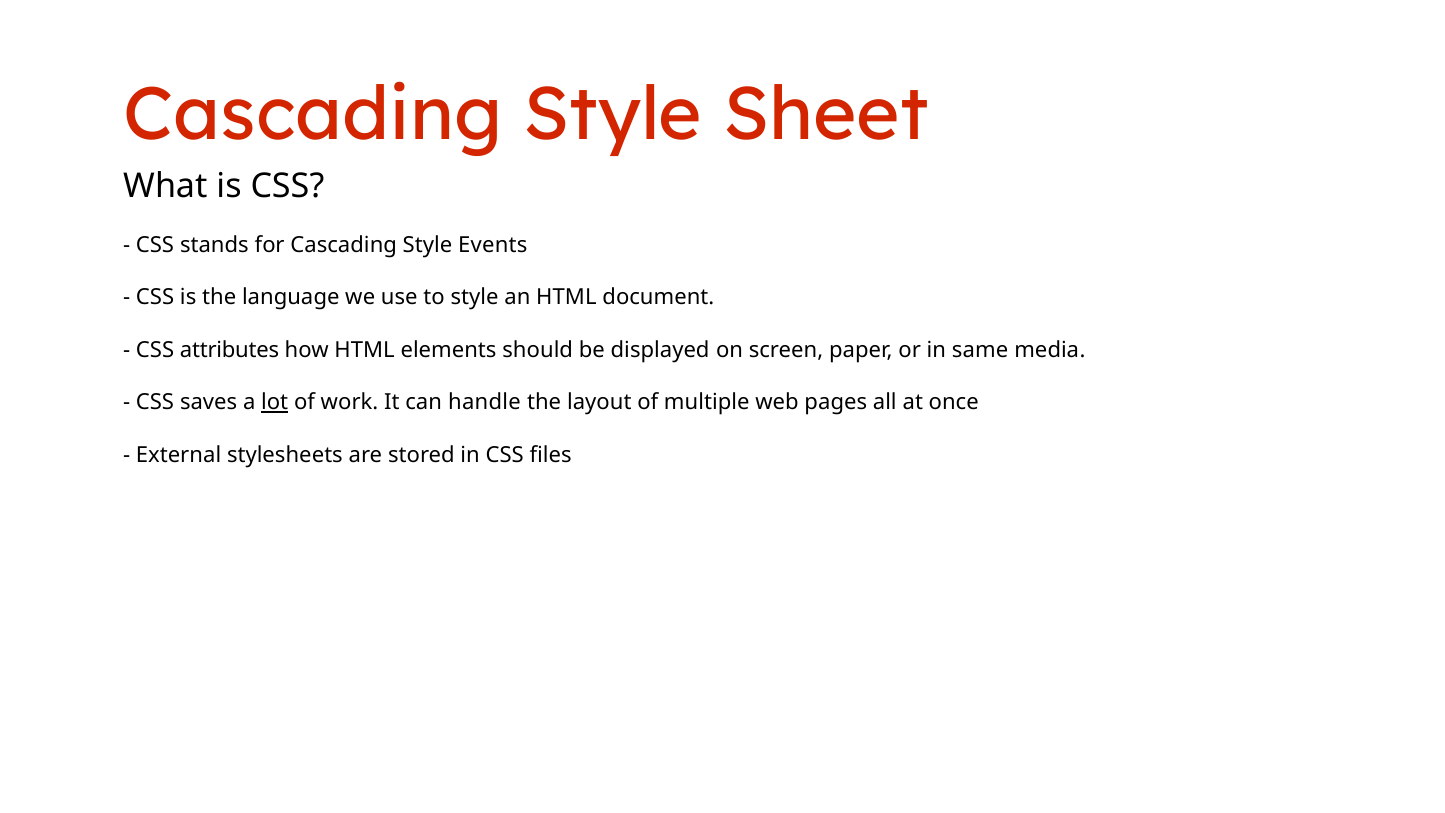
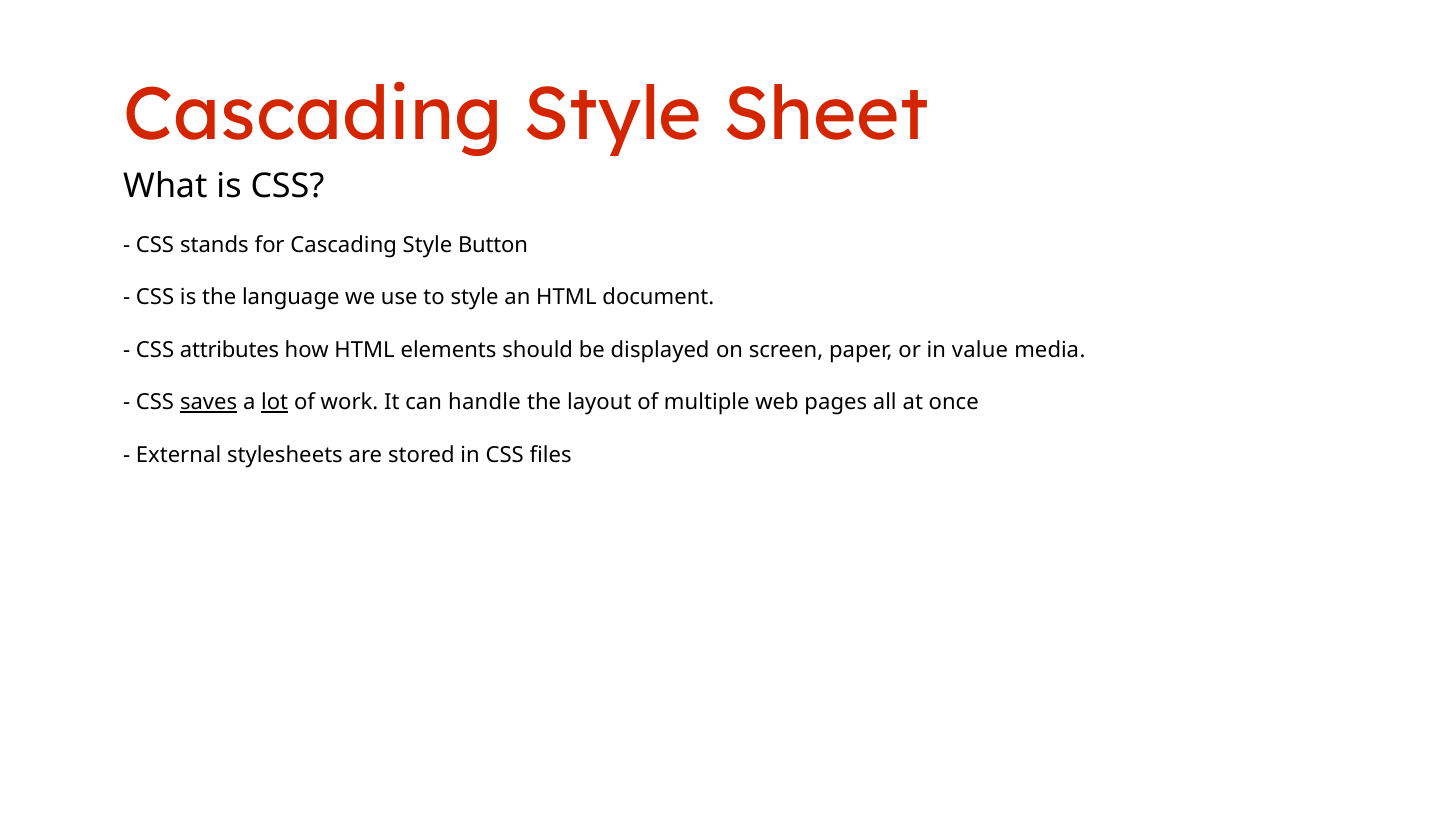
Events: Events -> Button
same: same -> value
saves underline: none -> present
